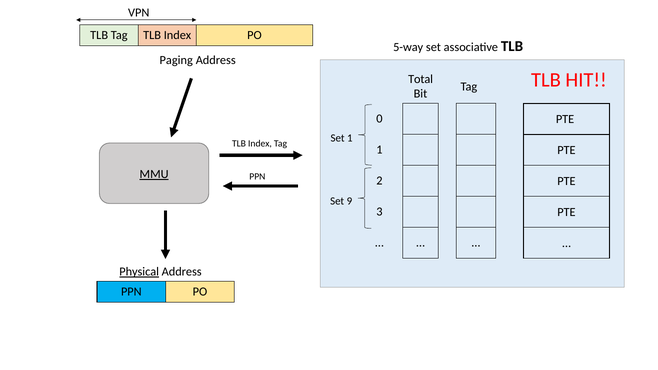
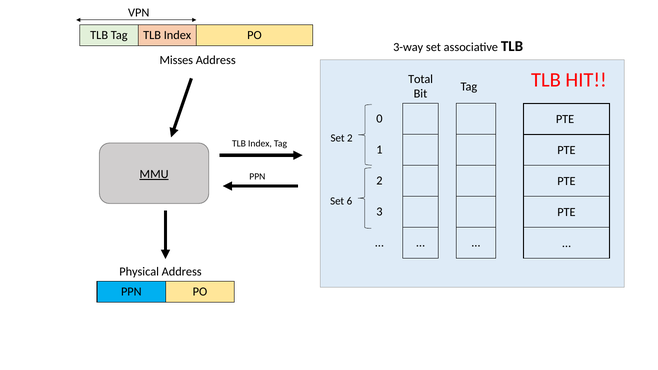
5-way: 5-way -> 3-way
Paging: Paging -> Misses
Set 1: 1 -> 2
9: 9 -> 6
Physical underline: present -> none
